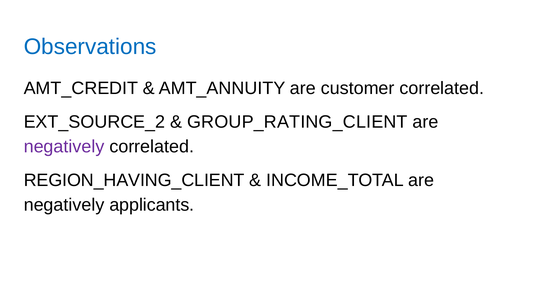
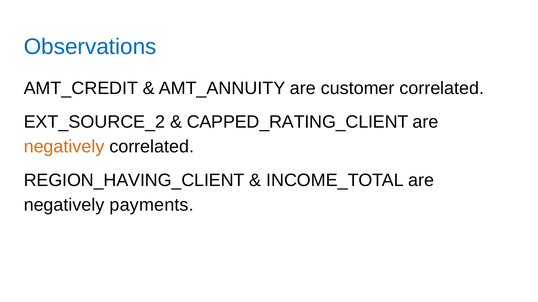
GROUP_RATING_CLIENT: GROUP_RATING_CLIENT -> CAPPED_RATING_CLIENT
negatively at (64, 147) colour: purple -> orange
applicants: applicants -> payments
